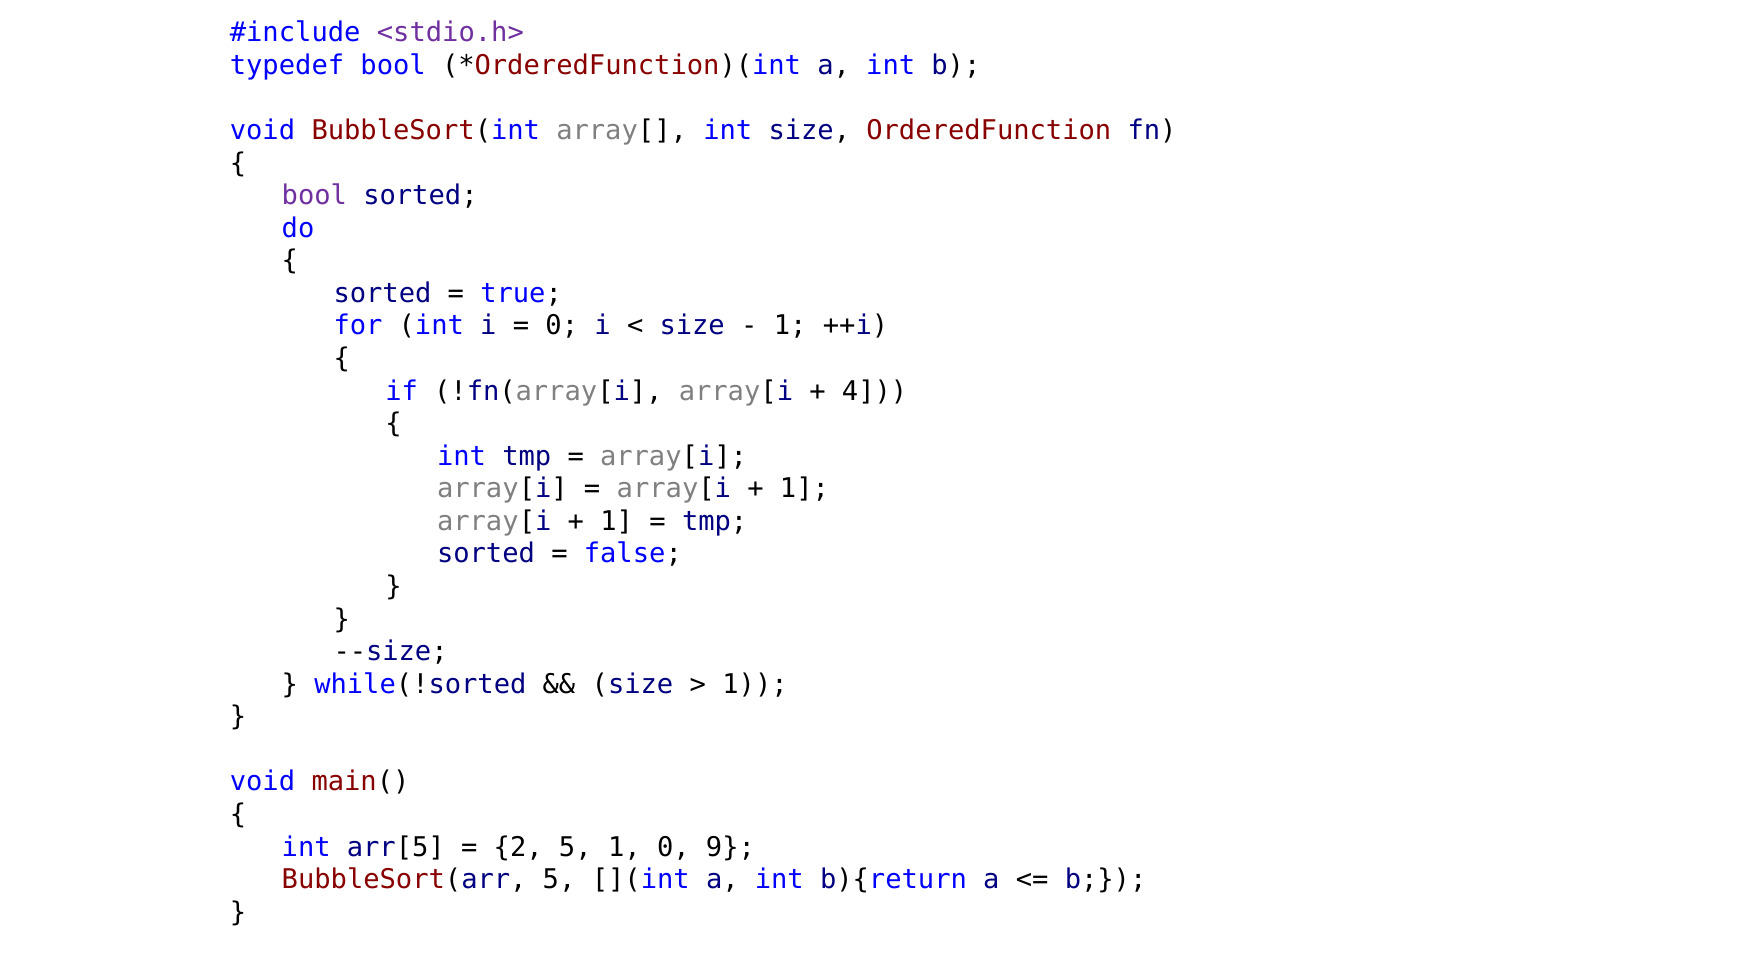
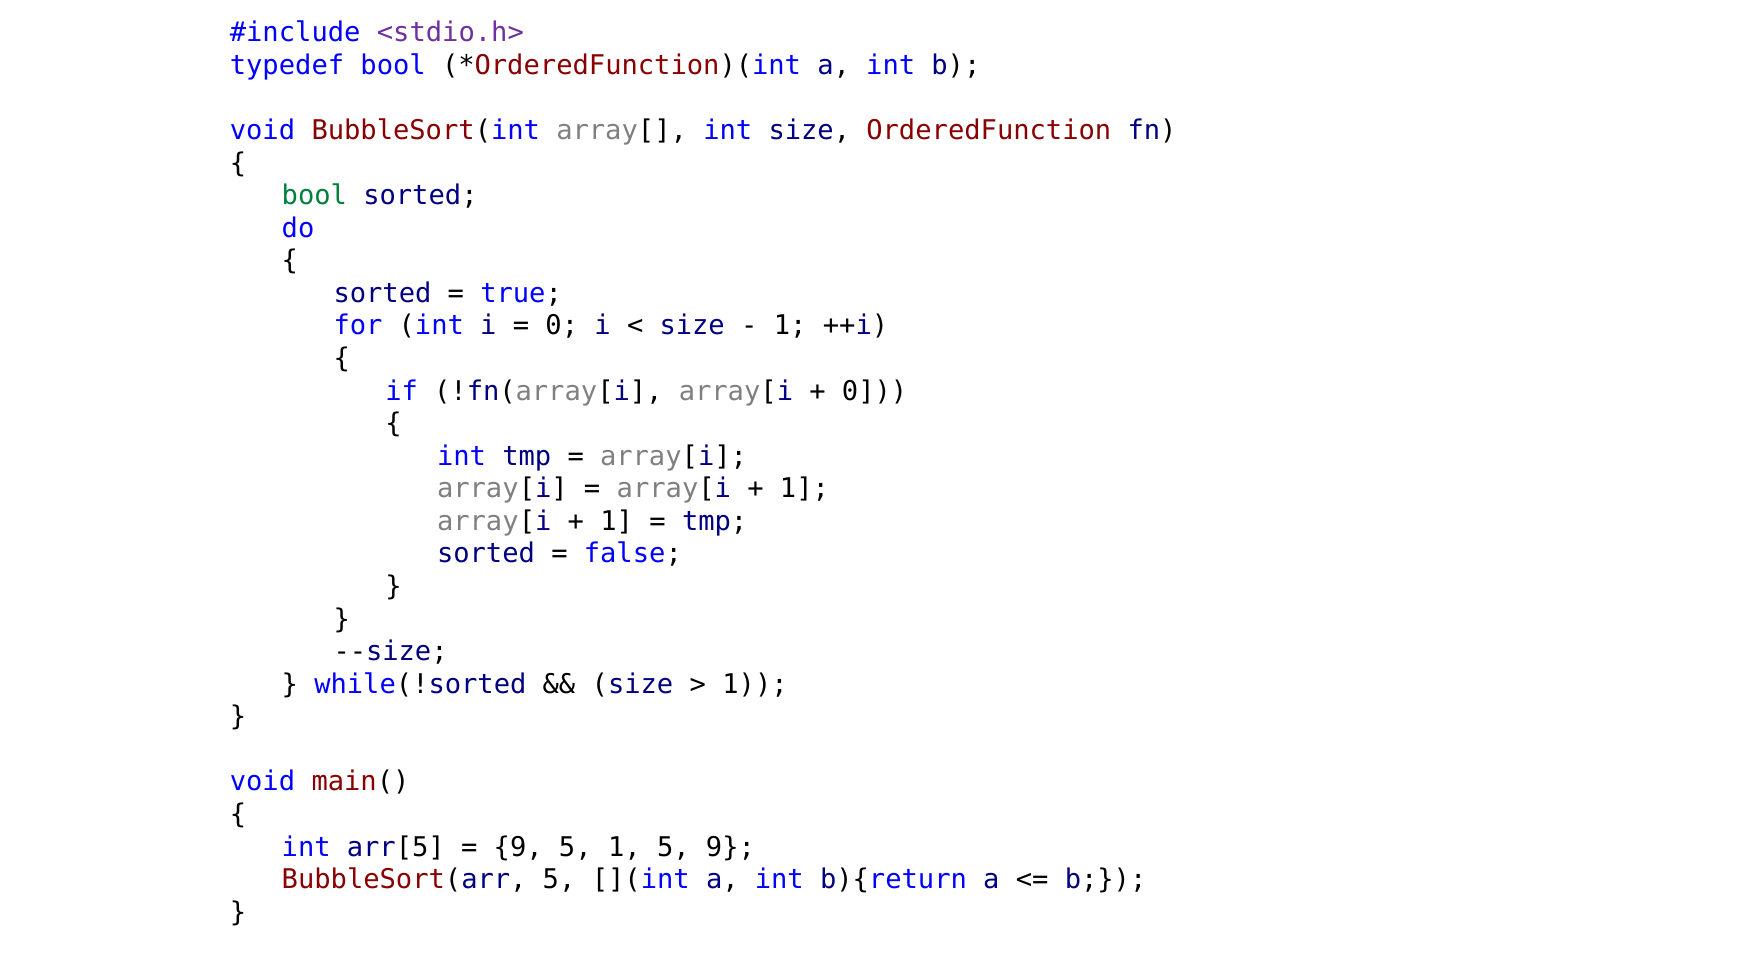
bool at (314, 196) colour: purple -> green
4 at (875, 391): 4 -> 0
2 at (518, 847): 2 -> 9
1 0: 0 -> 5
